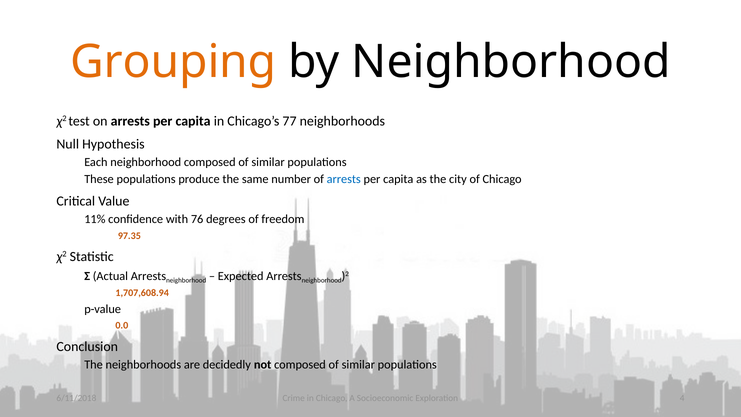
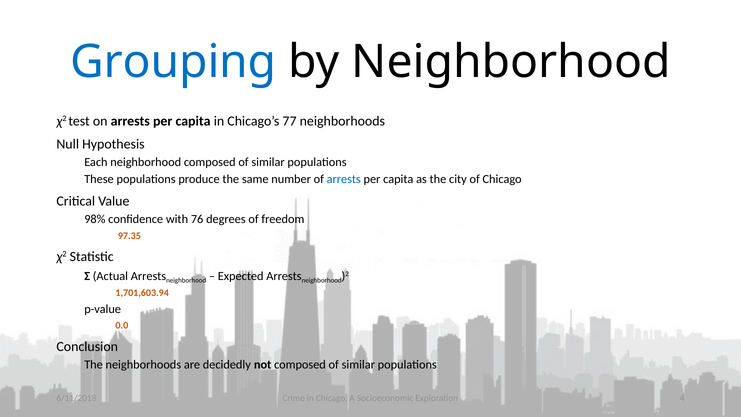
Grouping colour: orange -> blue
11%: 11% -> 98%
1,707,608.94: 1,707,608.94 -> 1,701,603.94
